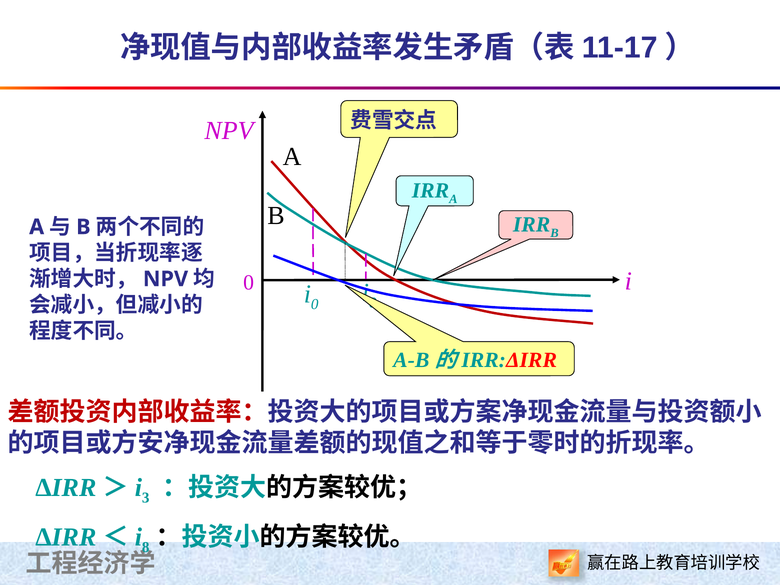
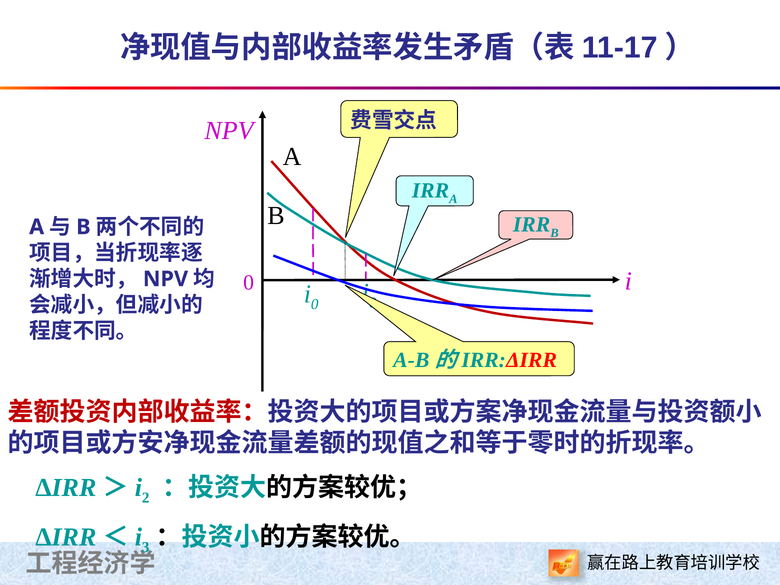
3: 3 -> 2
8: 8 -> 3
